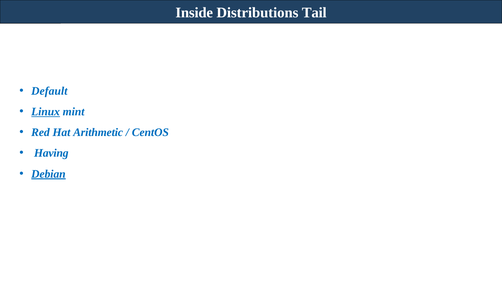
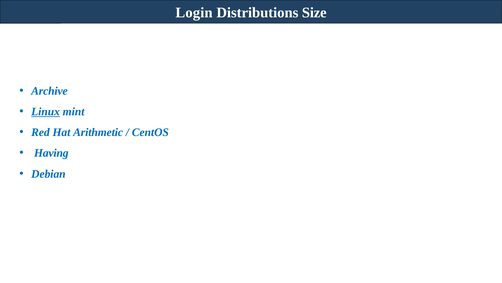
Inside: Inside -> Login
Tail: Tail -> Size
Default: Default -> Archive
Debian underline: present -> none
